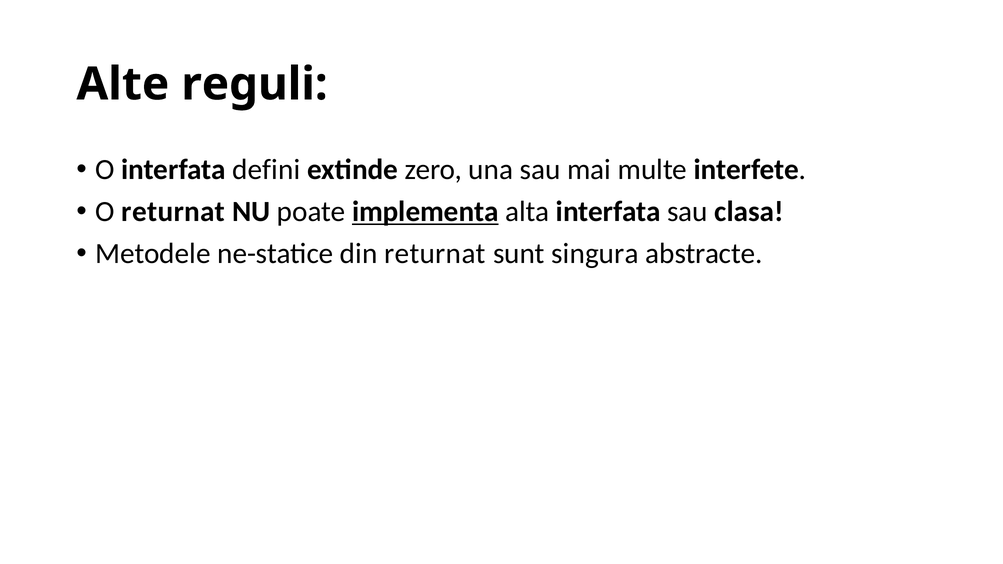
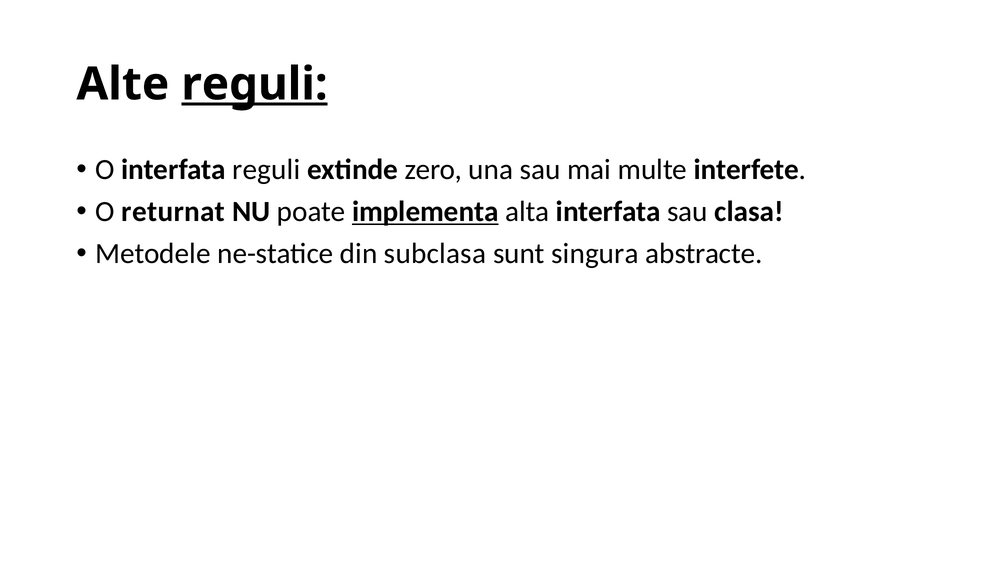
reguli at (255, 84) underline: none -> present
interfata defini: defini -> reguli
din returnat: returnat -> subclasa
